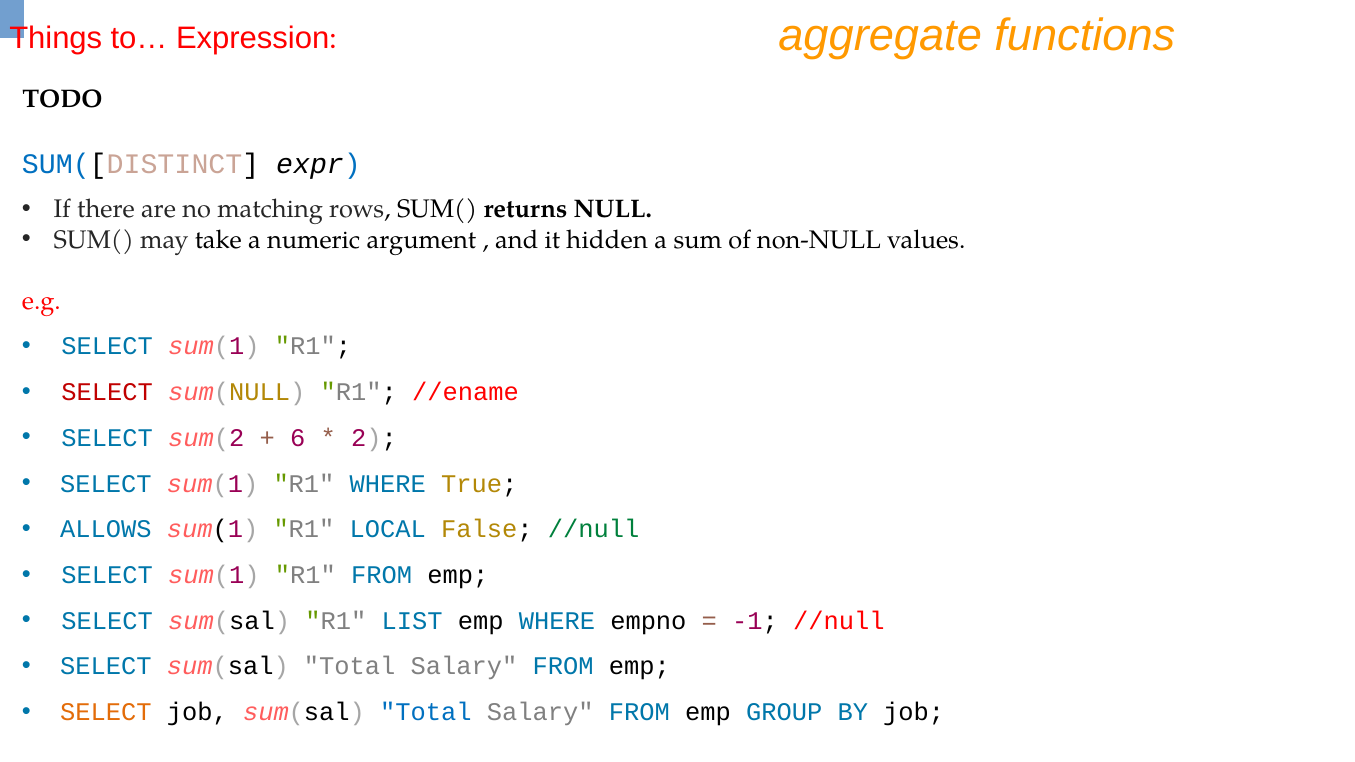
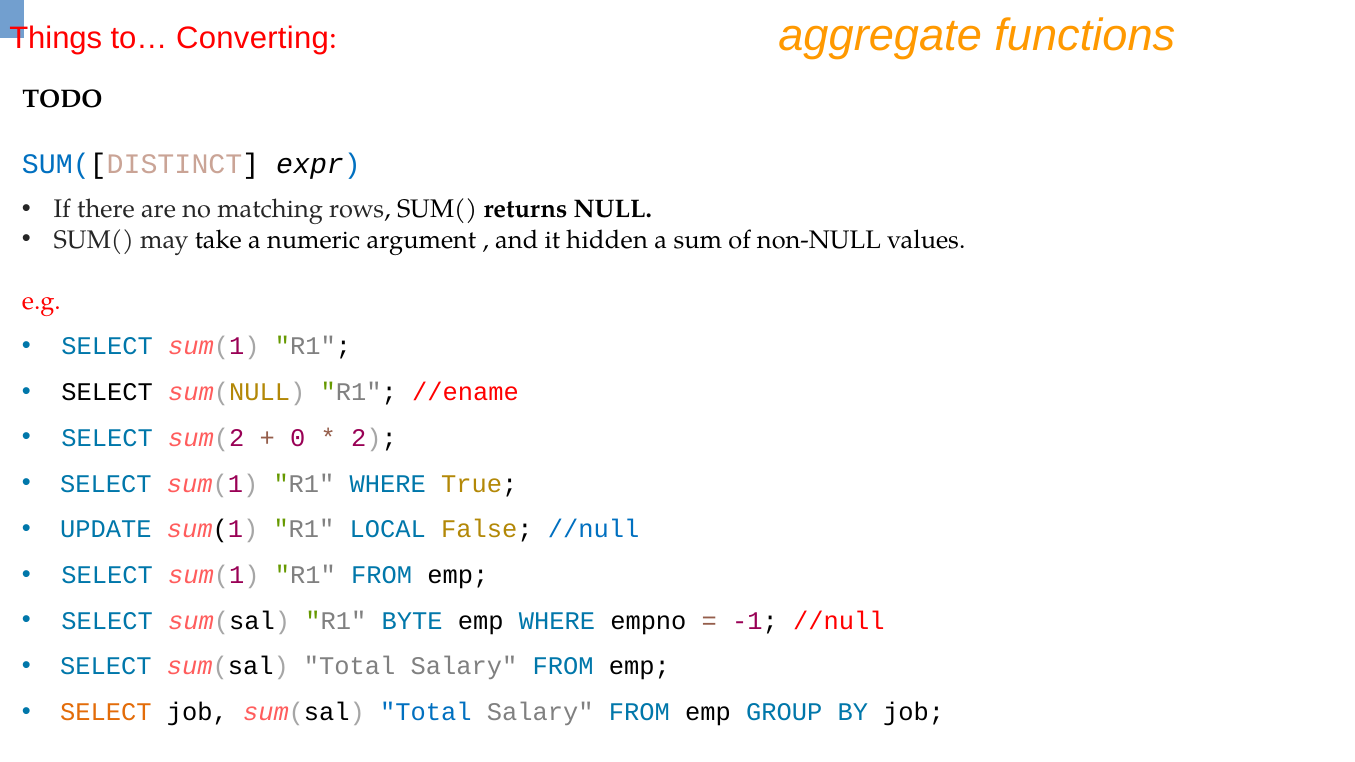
Expression: Expression -> Converting
SELECT at (107, 392) colour: red -> black
6: 6 -> 0
ALLOWS: ALLOWS -> UPDATE
//null at (594, 530) colour: green -> blue
LIST: LIST -> BYTE
